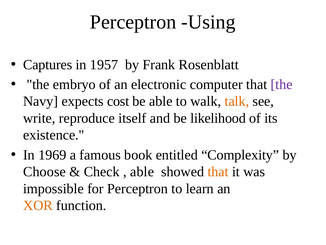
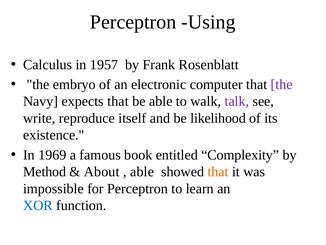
Captures: Captures -> Calculus
expects cost: cost -> that
talk colour: orange -> purple
Choose: Choose -> Method
Check: Check -> About
XOR colour: orange -> blue
